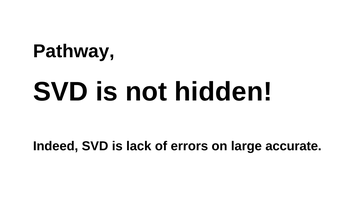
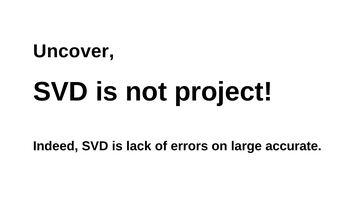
Pathway: Pathway -> Uncover
hidden: hidden -> project
